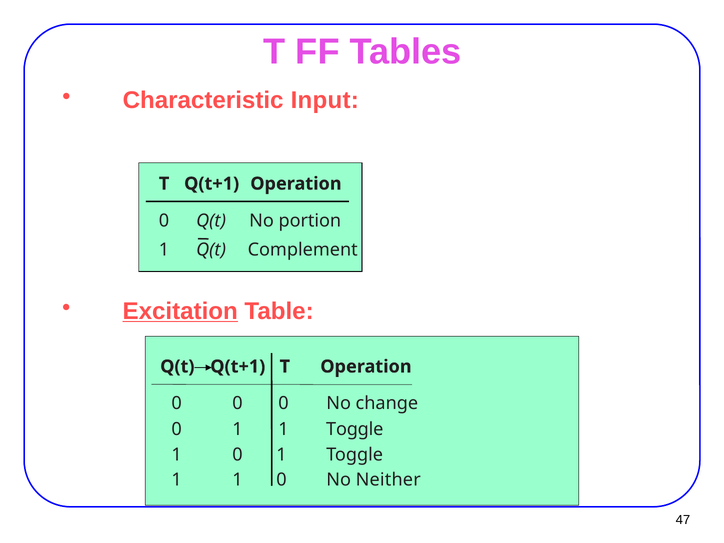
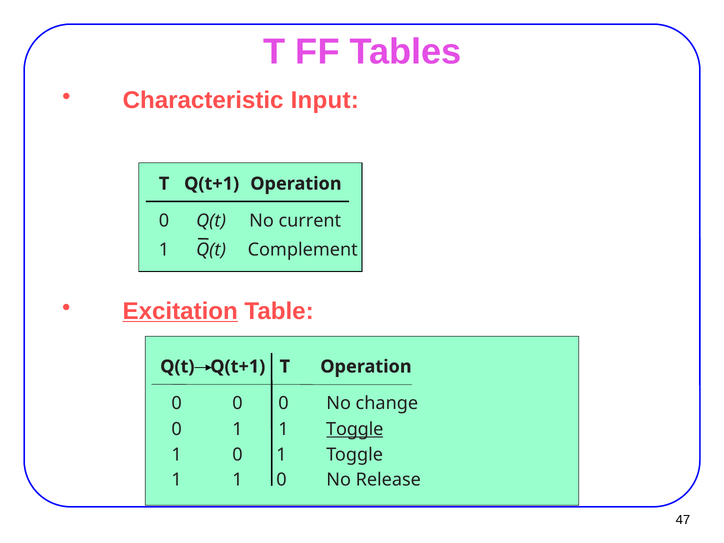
portion: portion -> current
Toggle at (355, 429) underline: none -> present
Neither: Neither -> Release
